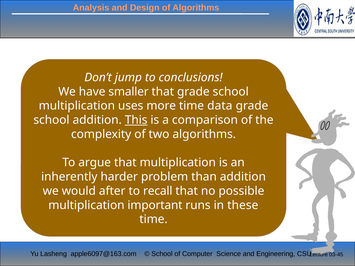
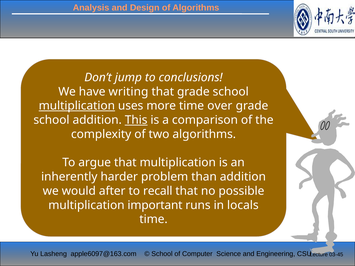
smaller: smaller -> writing
multiplication at (77, 106) underline: none -> present
data: data -> over
these: these -> locals
